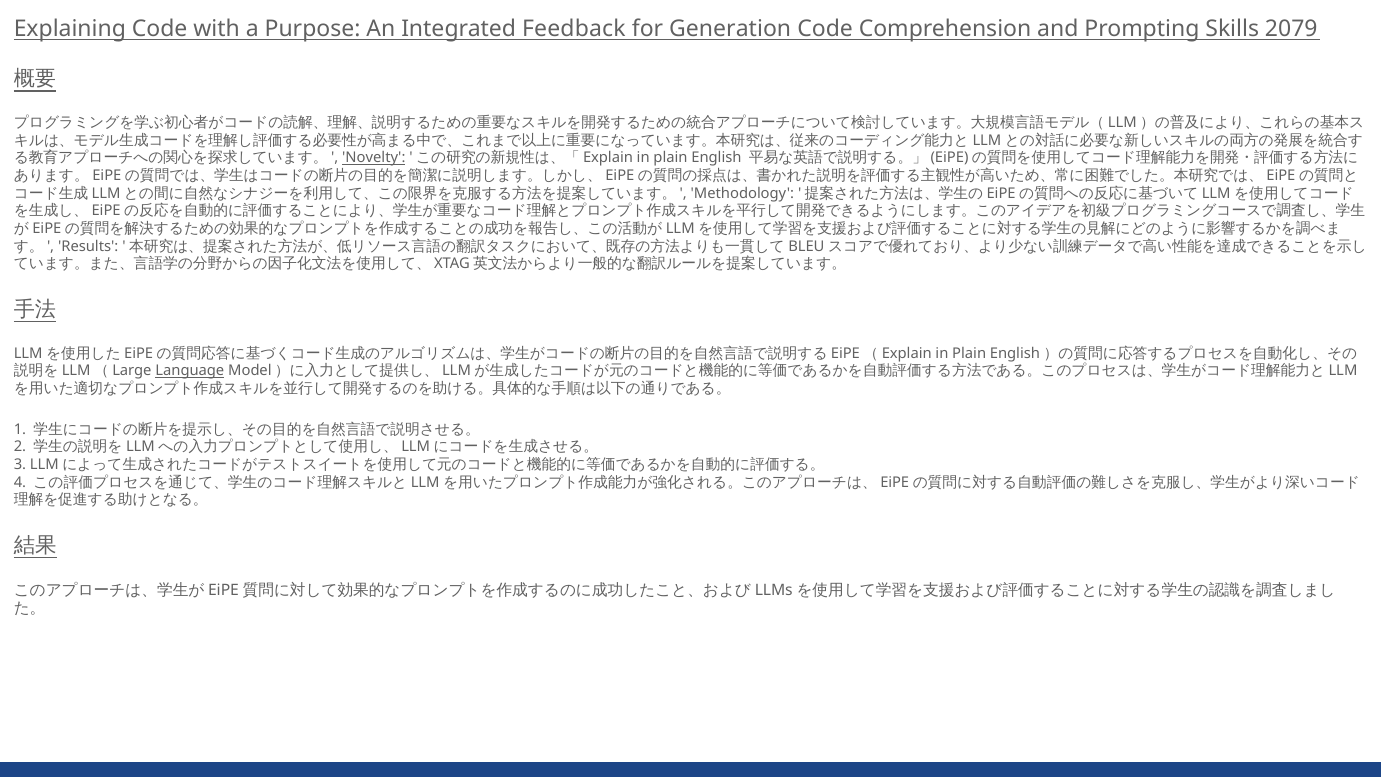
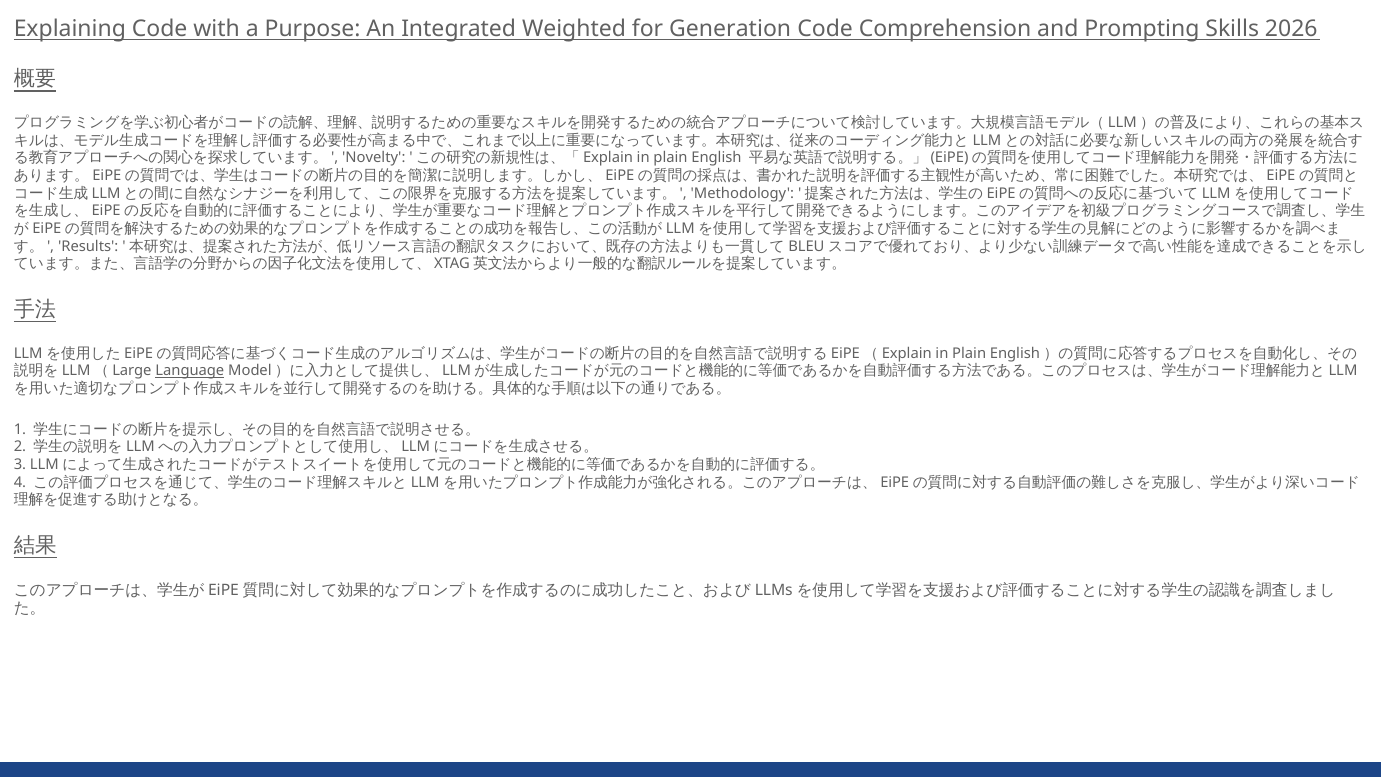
Feedback: Feedback -> Weighted
2079: 2079 -> 2026
Novelty underline: present -> none
